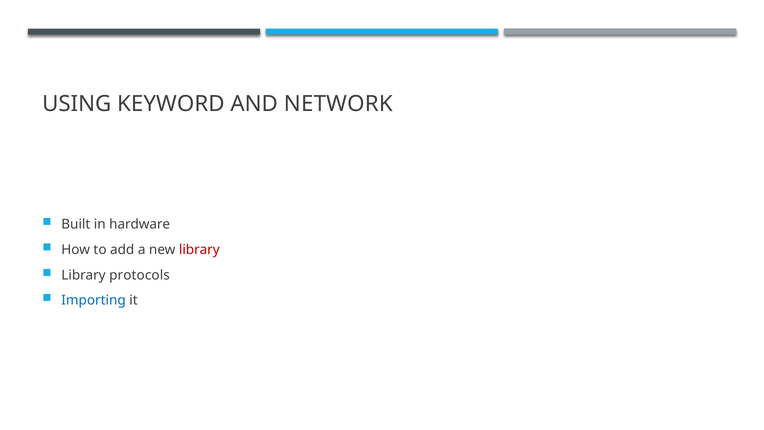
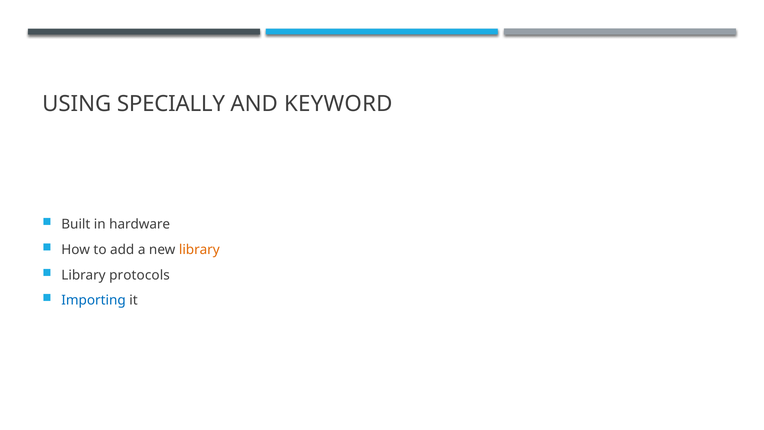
KEYWORD: KEYWORD -> SPECIALLY
NETWORK: NETWORK -> KEYWORD
library at (199, 250) colour: red -> orange
